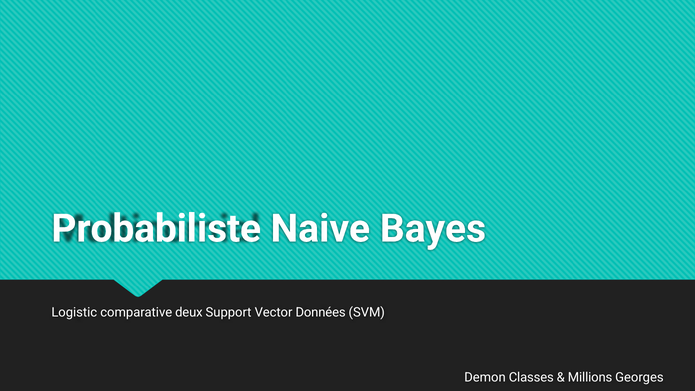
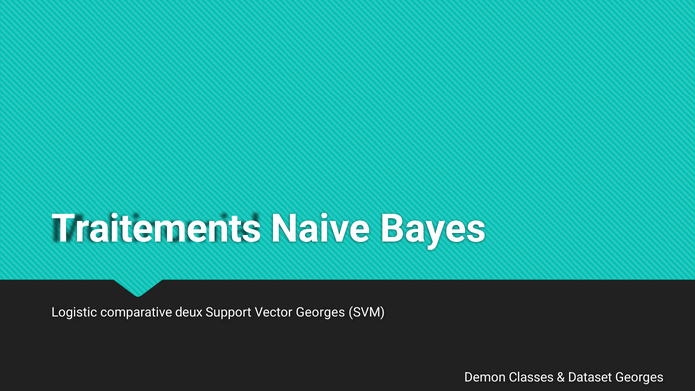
Probabiliste: Probabiliste -> Traitements
Vector Données: Données -> Georges
Millions: Millions -> Dataset
